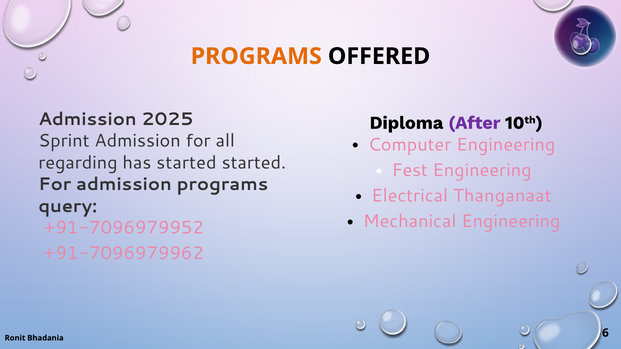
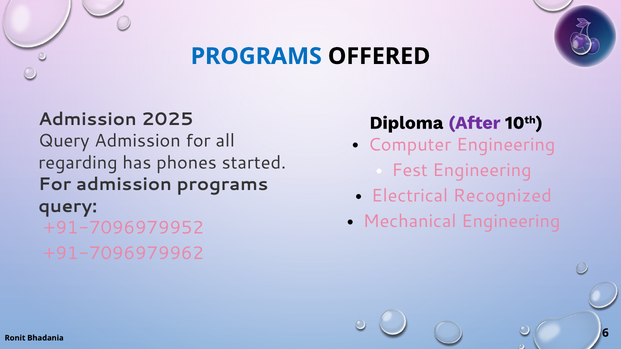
PROGRAMS at (256, 56) colour: orange -> blue
Sprint at (64, 141): Sprint -> Query
has started: started -> phones
Thanganaat: Thanganaat -> Recognized
